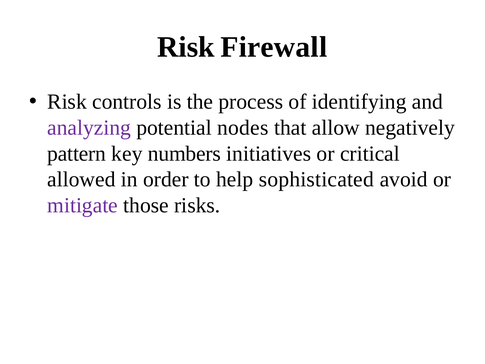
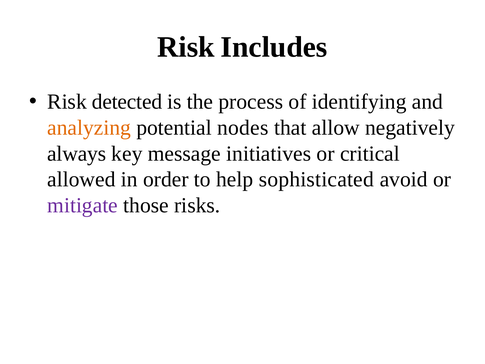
Firewall: Firewall -> Includes
controls: controls -> detected
analyzing colour: purple -> orange
pattern: pattern -> always
numbers: numbers -> message
